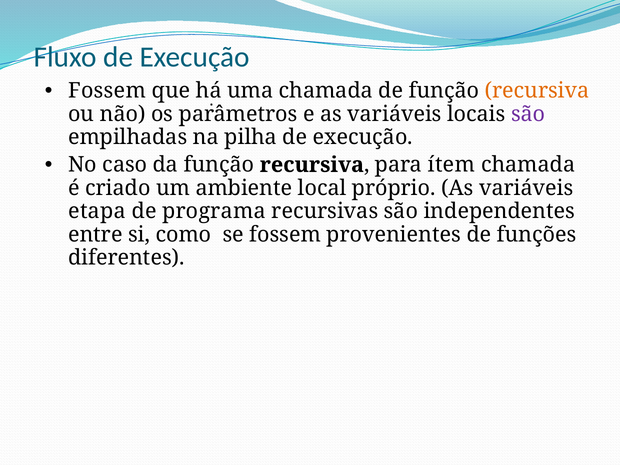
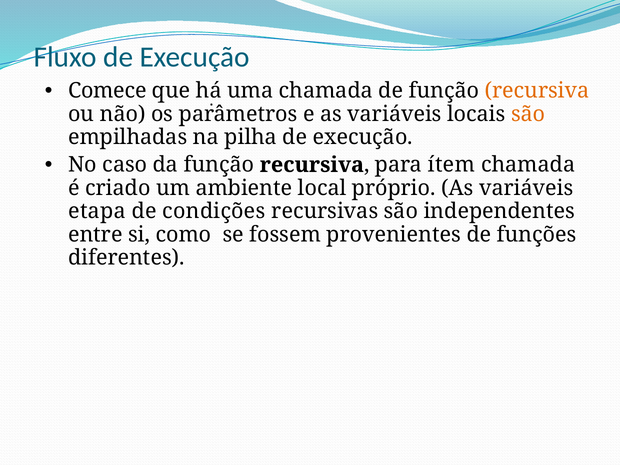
Fossem at (107, 91): Fossem -> Comece
são at (528, 114) colour: purple -> orange
programa: programa -> condições
